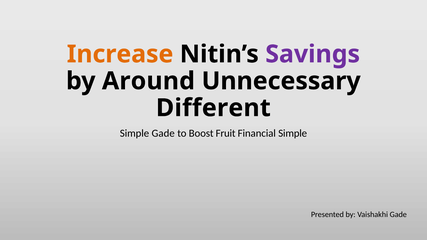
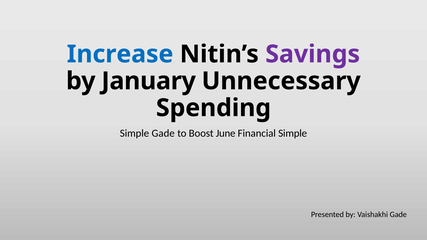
Increase colour: orange -> blue
Around: Around -> January
Different: Different -> Spending
Fruit: Fruit -> June
